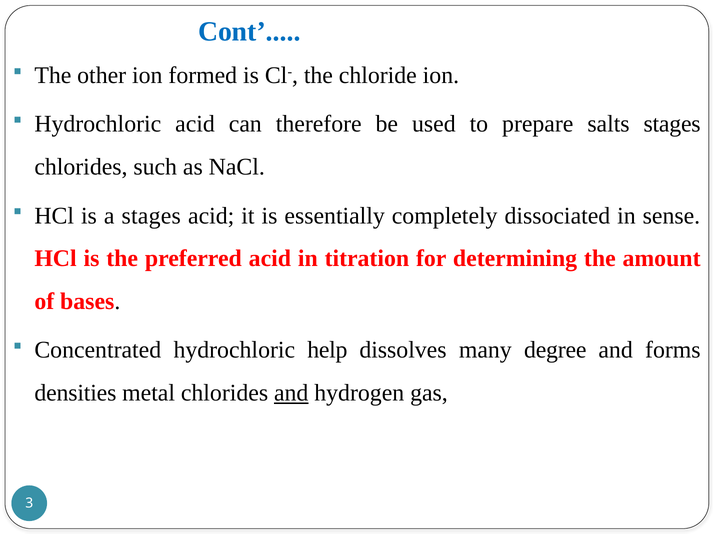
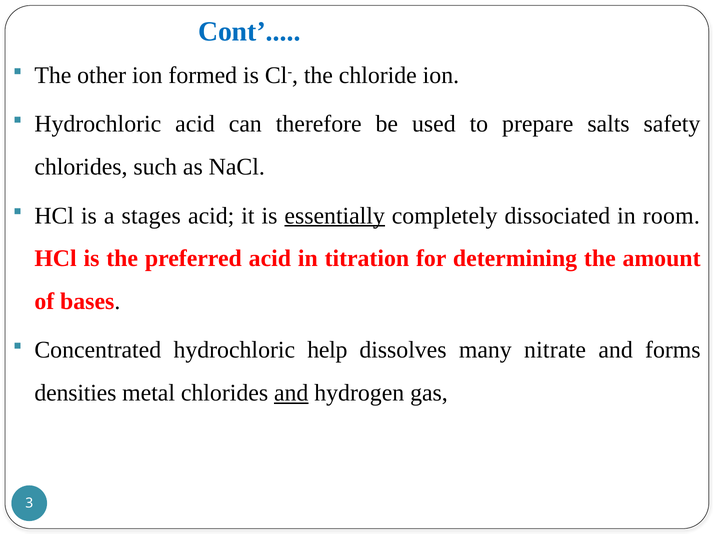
salts stages: stages -> safety
essentially underline: none -> present
sense: sense -> room
degree: degree -> nitrate
